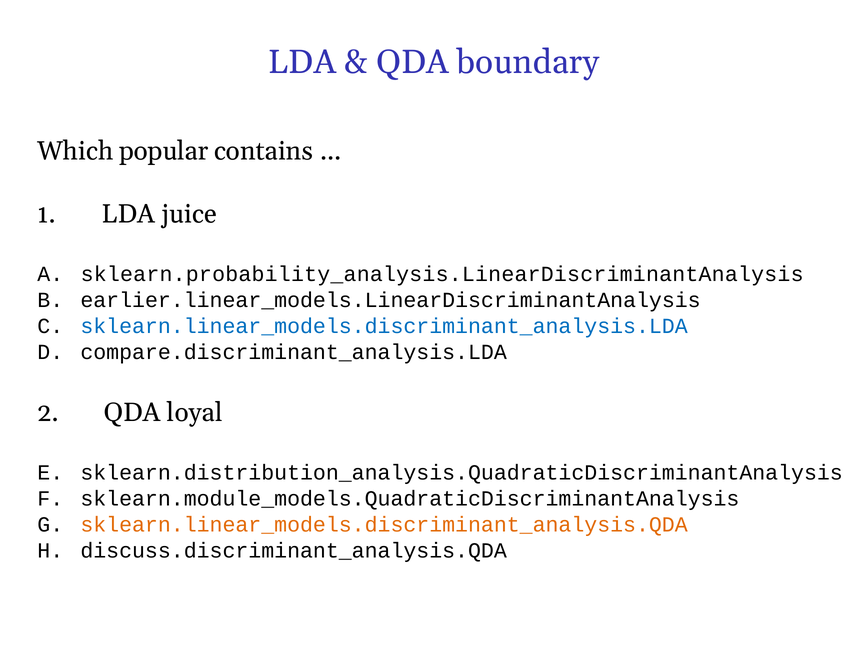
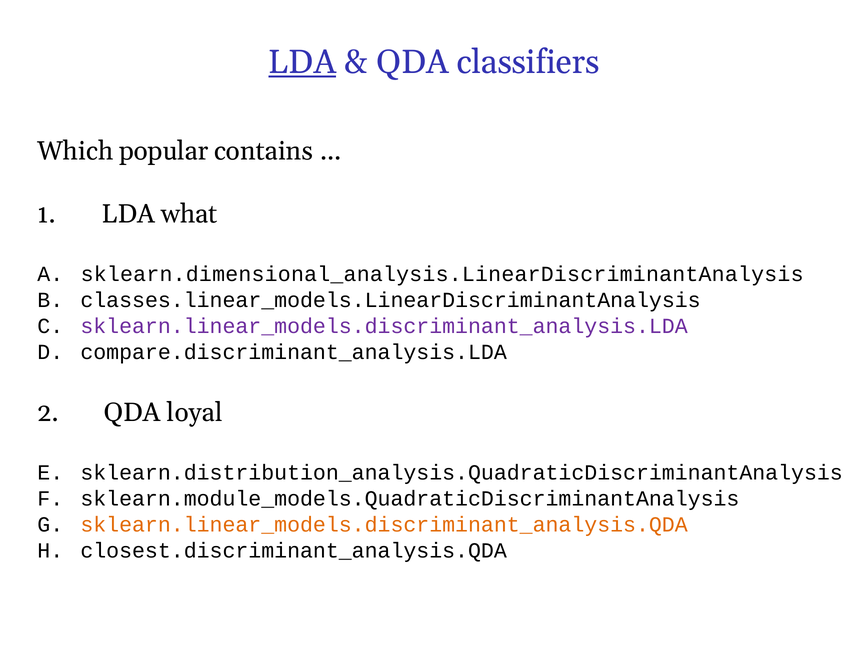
LDA at (302, 62) underline: none -> present
boundary: boundary -> classifiers
juice: juice -> what
sklearn.probability_analysis.LinearDiscriminantAnalysis: sklearn.probability_analysis.LinearDiscriminantAnalysis -> sklearn.dimensional_analysis.LinearDiscriminantAnalysis
earlier.linear_models.LinearDiscriminantAnalysis: earlier.linear_models.LinearDiscriminantAnalysis -> classes.linear_models.LinearDiscriminantAnalysis
sklearn.linear_models.discriminant_analysis.LDA colour: blue -> purple
discuss.discriminant_analysis.QDA: discuss.discriminant_analysis.QDA -> closest.discriminant_analysis.QDA
